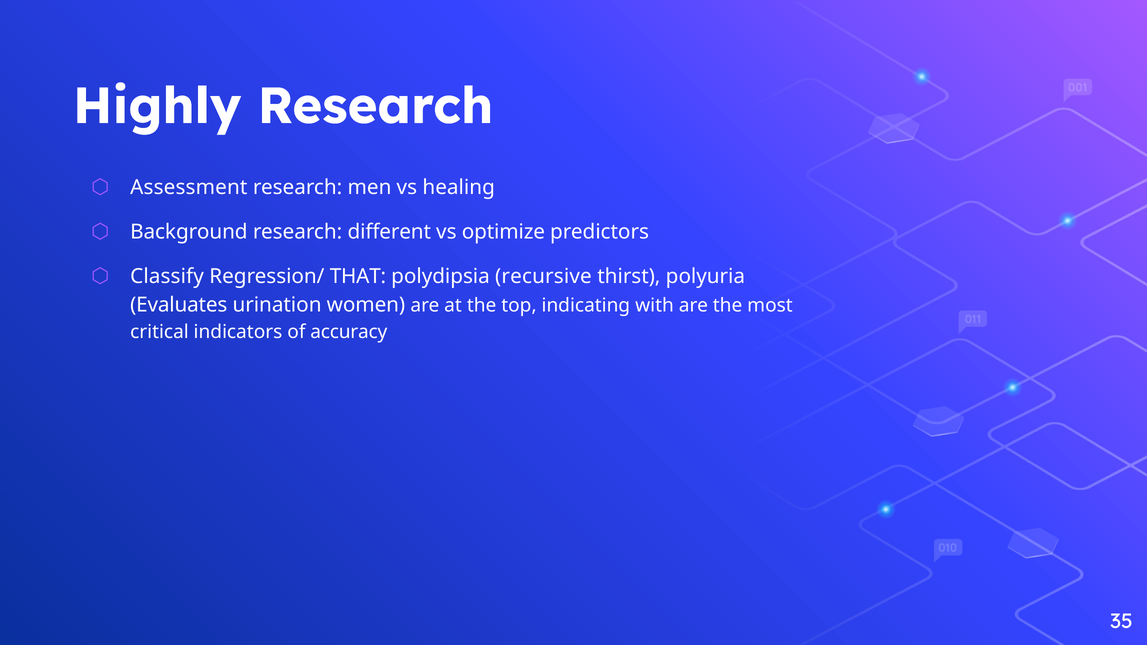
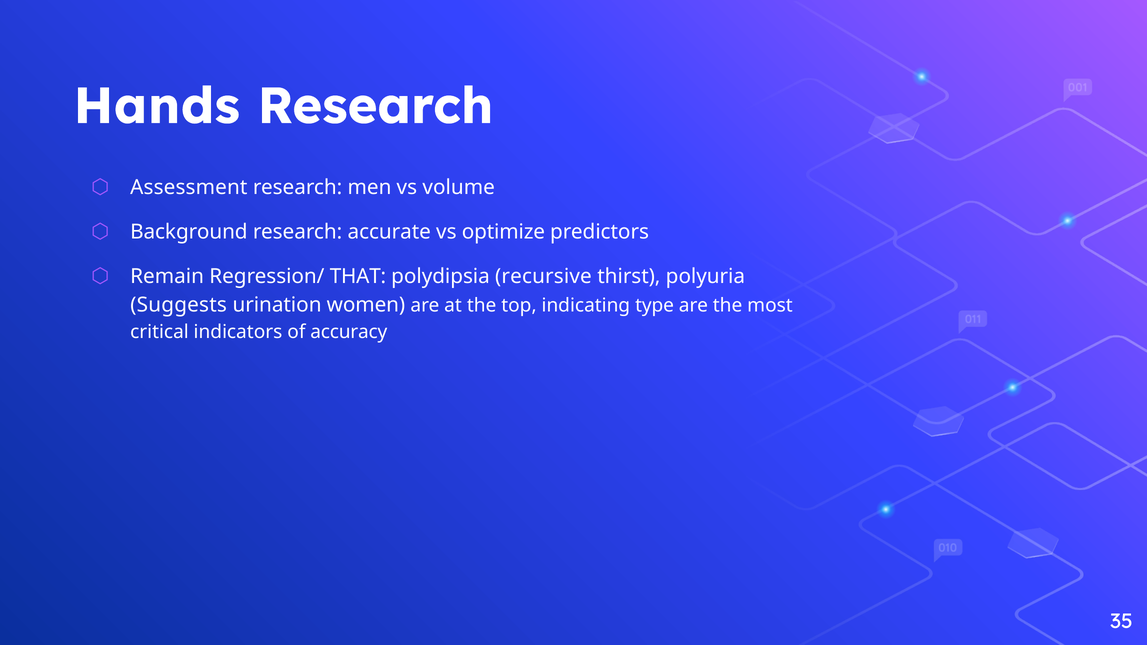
Highly: Highly -> Hands
healing: healing -> volume
different: different -> accurate
Classify: Classify -> Remain
Evaluates: Evaluates -> Suggests
with: with -> type
